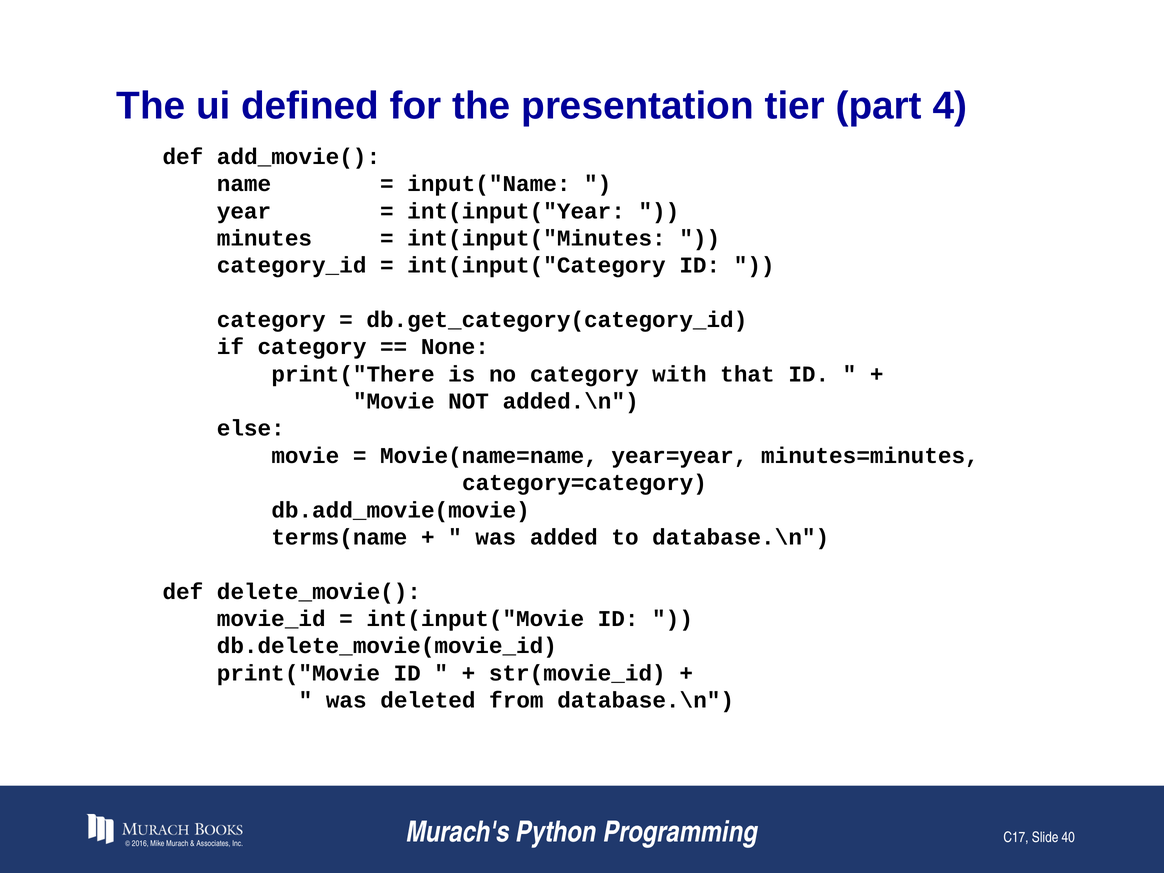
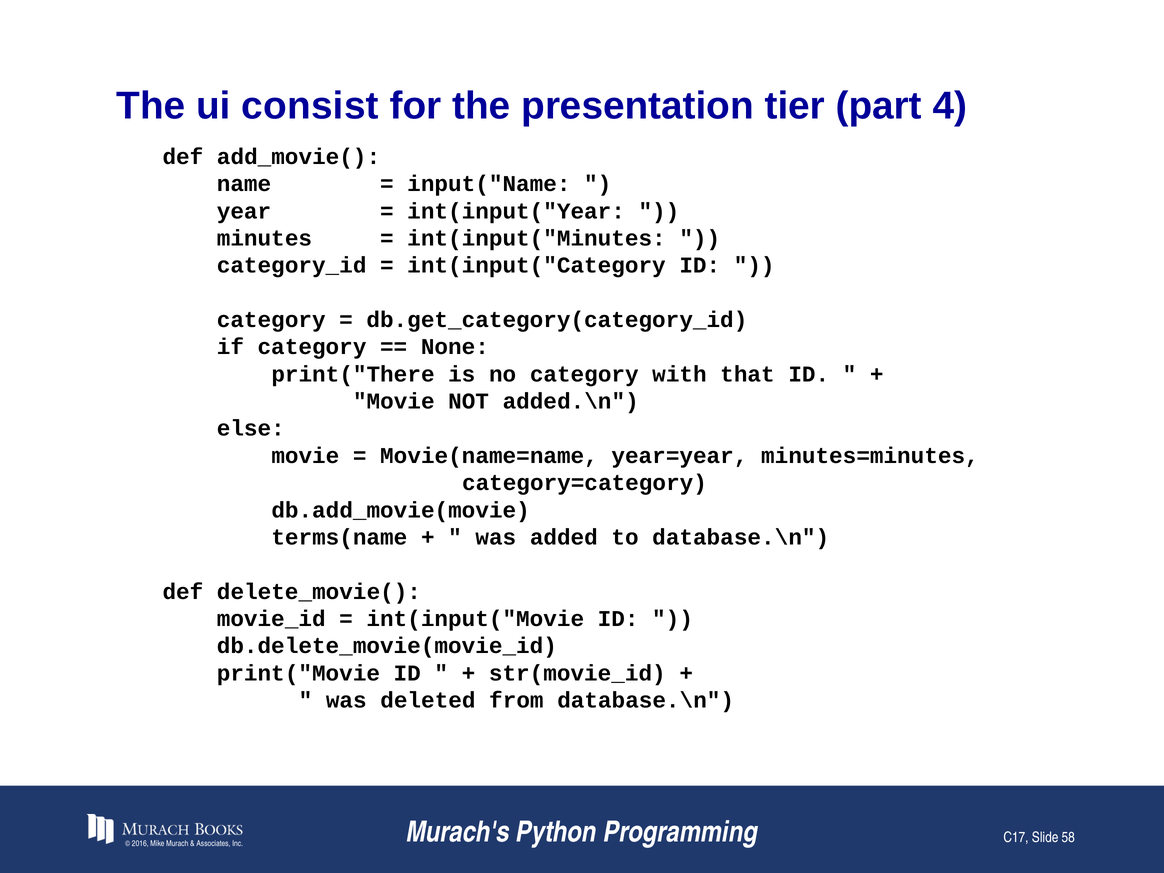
defined: defined -> consist
40: 40 -> 58
